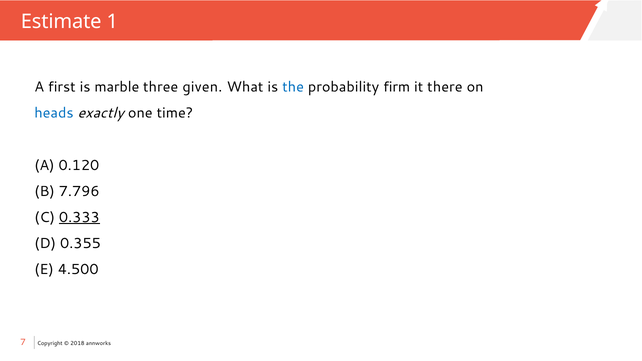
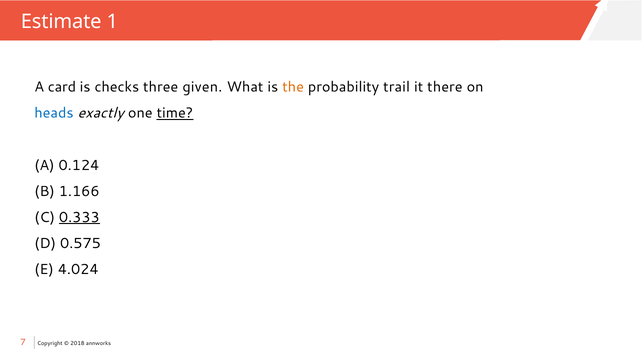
first: first -> card
marble: marble -> checks
the colour: blue -> orange
firm: firm -> trail
time underline: none -> present
0.120: 0.120 -> 0.124
7.796: 7.796 -> 1.166
0.355: 0.355 -> 0.575
4.500: 4.500 -> 4.024
